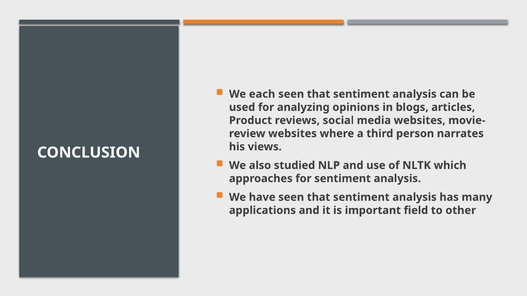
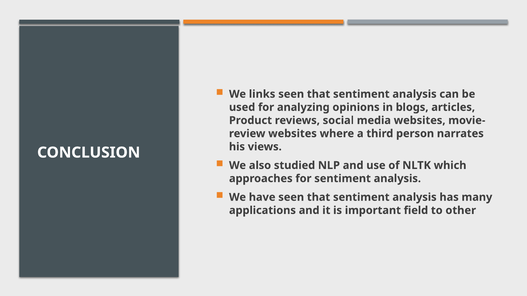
each: each -> links
